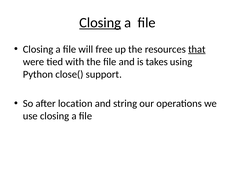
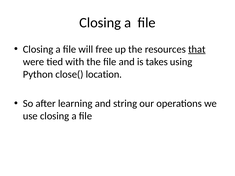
Closing at (100, 23) underline: present -> none
support: support -> location
location: location -> learning
